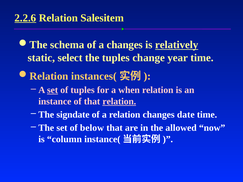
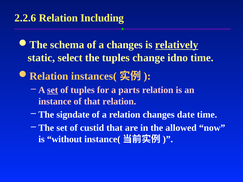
2.2.6 underline: present -> none
Salesitem: Salesitem -> Including
year: year -> idno
when: when -> parts
relation at (119, 102) underline: present -> none
below: below -> custid
column: column -> without
